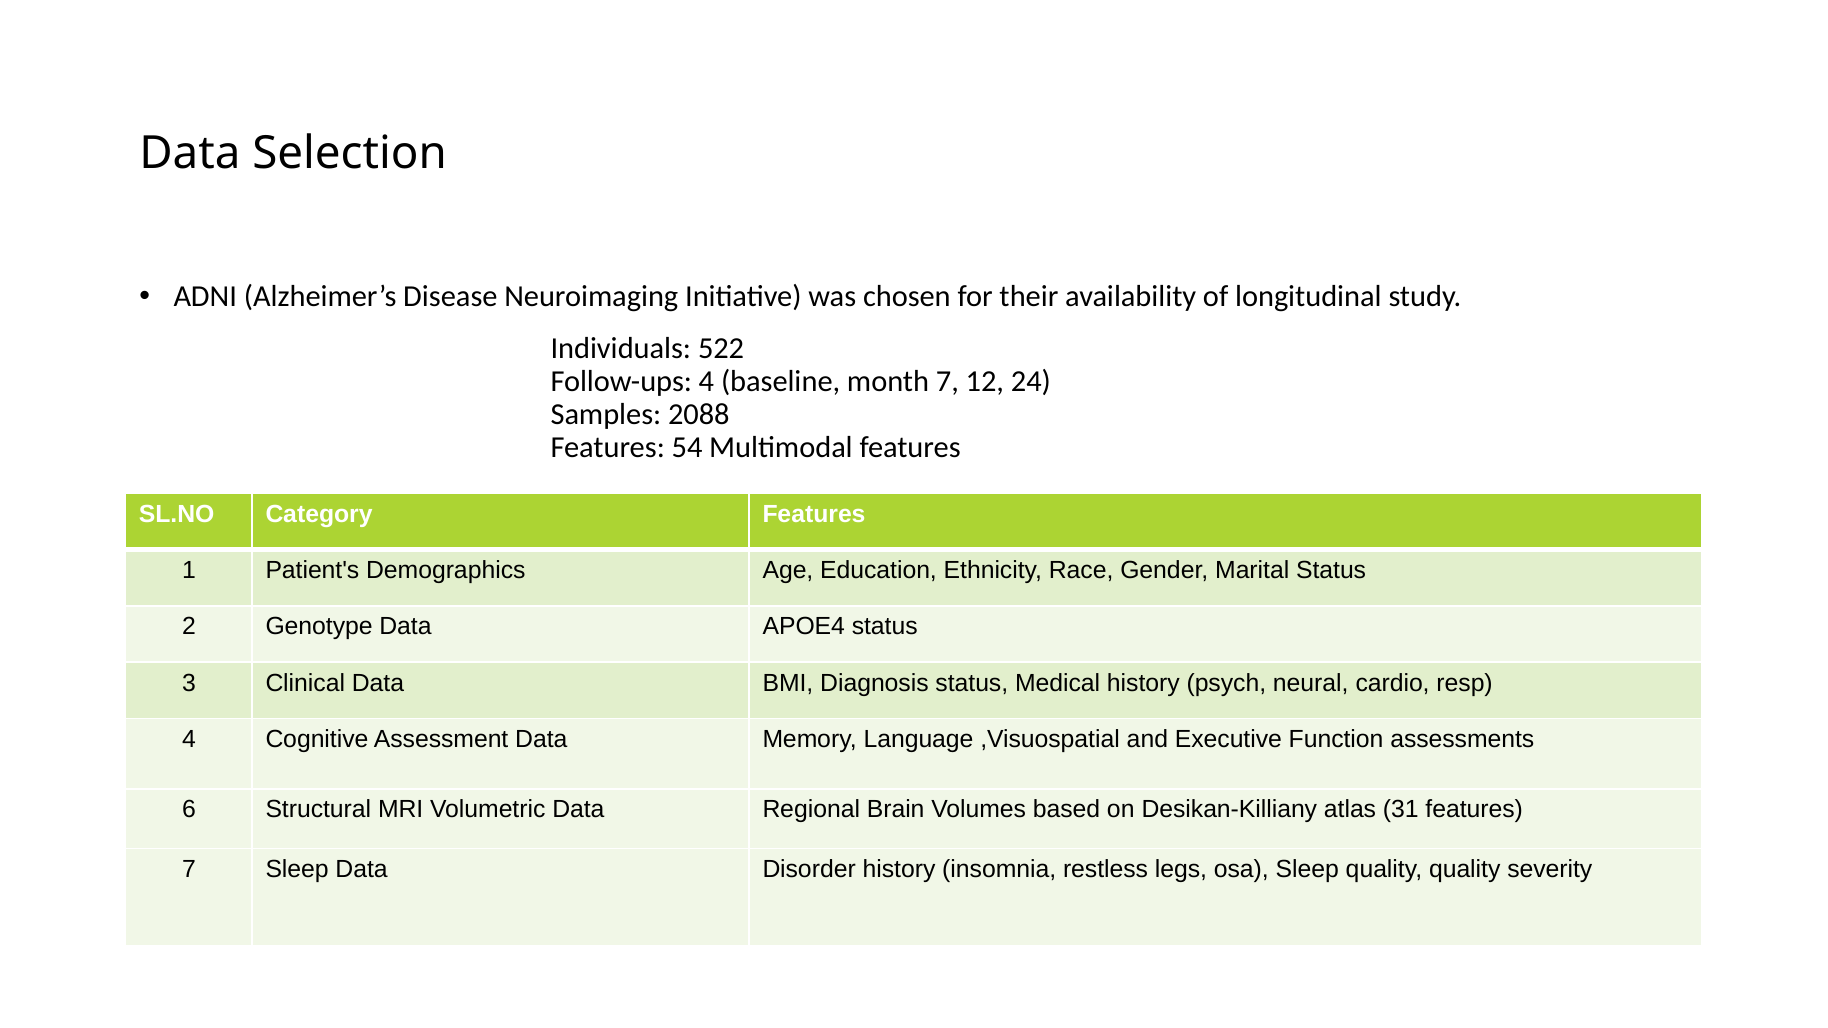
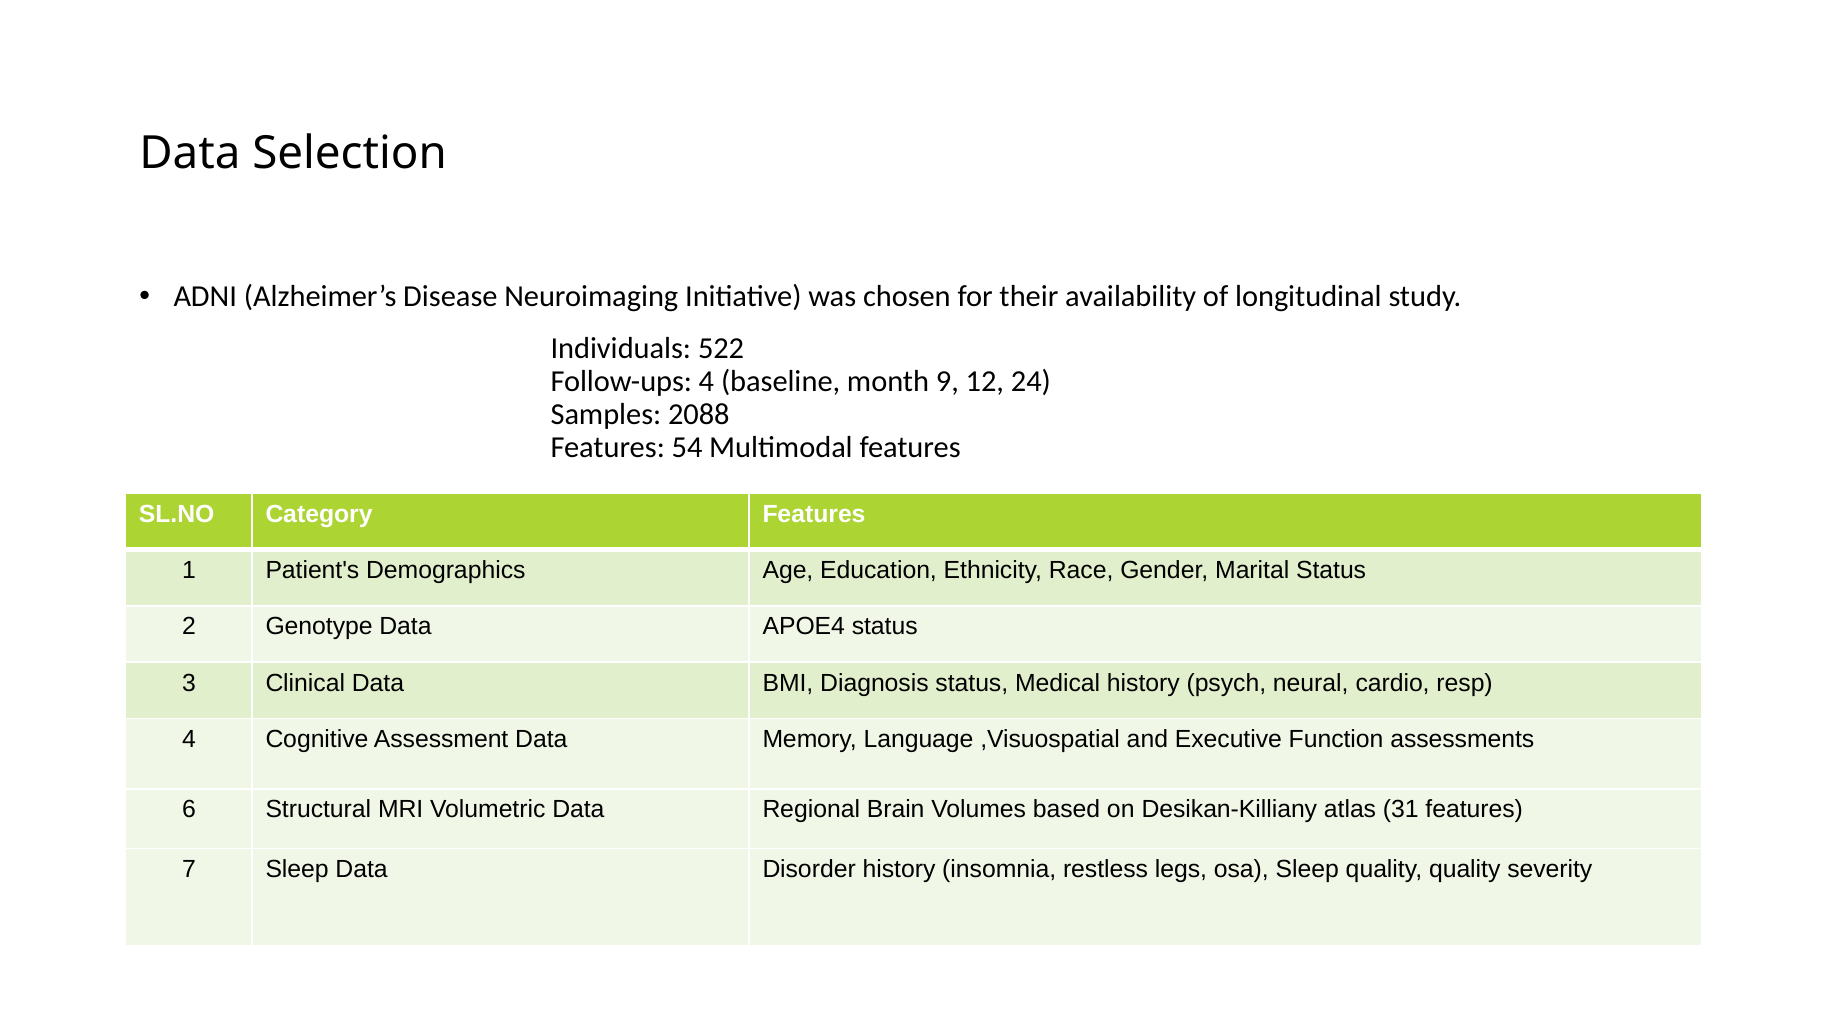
month 7: 7 -> 9
